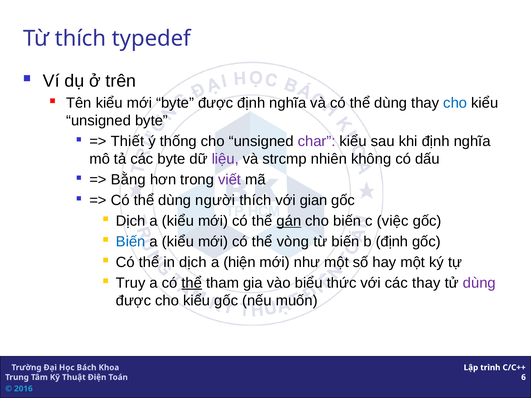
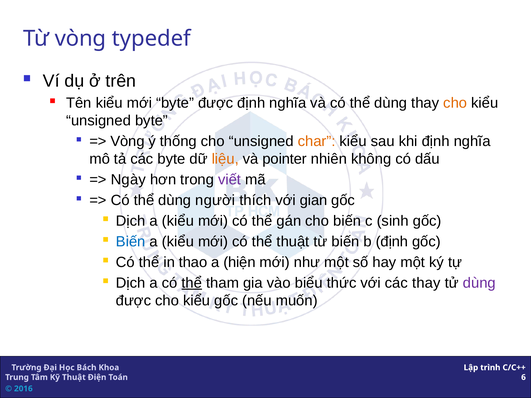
Từ thích: thích -> vòng
cho at (455, 103) colour: blue -> orange
Thiết at (127, 141): Thiết -> Vòng
char colour: purple -> orange
liệu colour: purple -> orange
strcmp: strcmp -> pointer
Bằng: Bằng -> Ngày
gán underline: present -> none
việc: việc -> sinh
thể vòng: vòng -> thuật
in dịch: dịch -> thao
Truy at (131, 283): Truy -> Dịch
